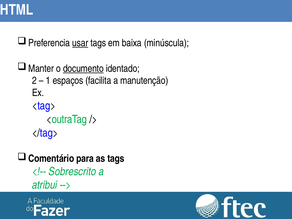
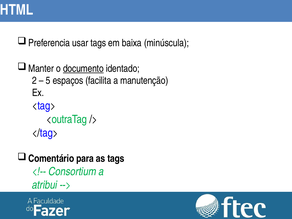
usar underline: present -> none
1: 1 -> 5
Sobrescrito: Sobrescrito -> Consortium
